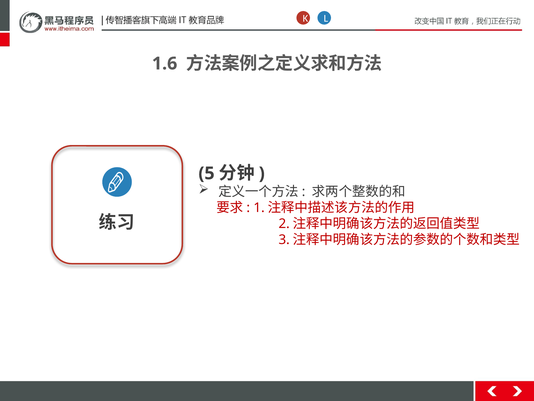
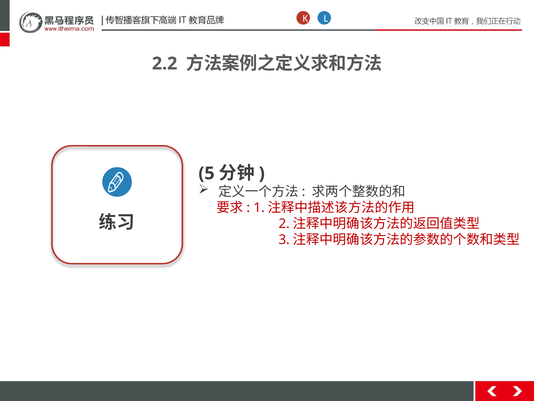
1.6: 1.6 -> 2.2
